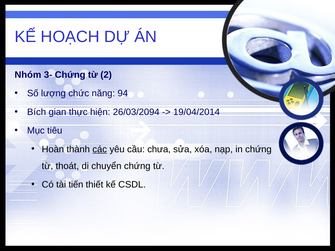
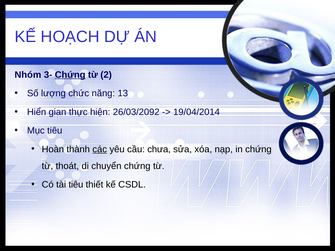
Chứng at (70, 75) underline: none -> present
94: 94 -> 13
Bích: Bích -> Hiển
26/03/2094: 26/03/2094 -> 26/03/2092
tài tiến: tiến -> tiêu
